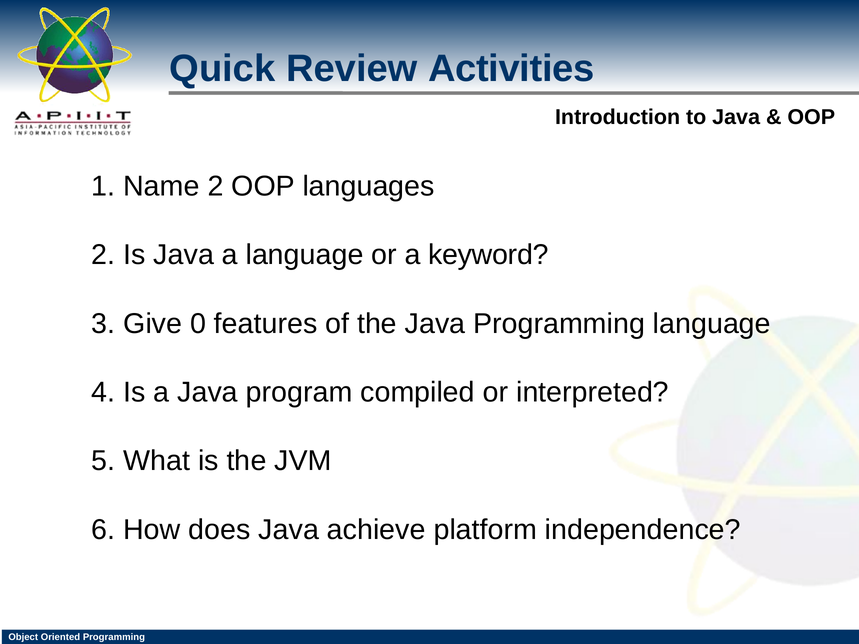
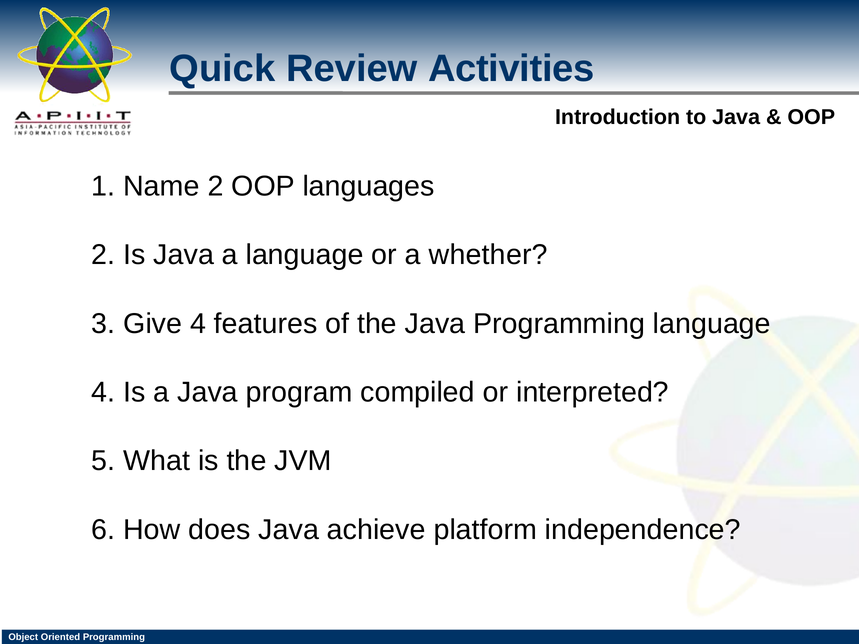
keyword: keyword -> whether
Give 0: 0 -> 4
